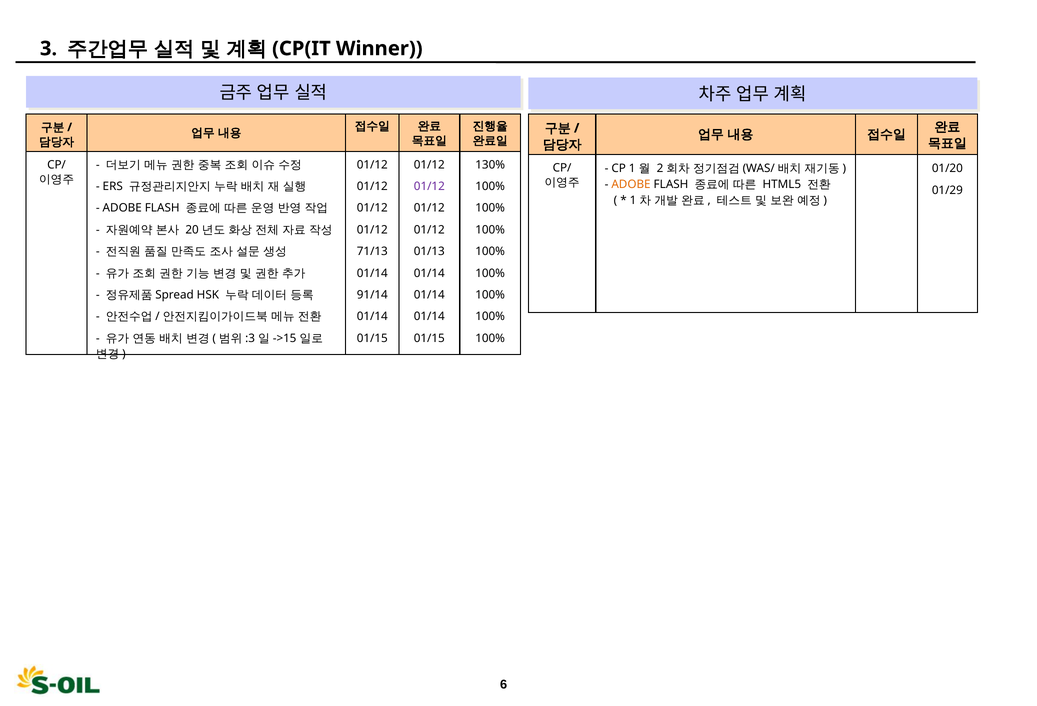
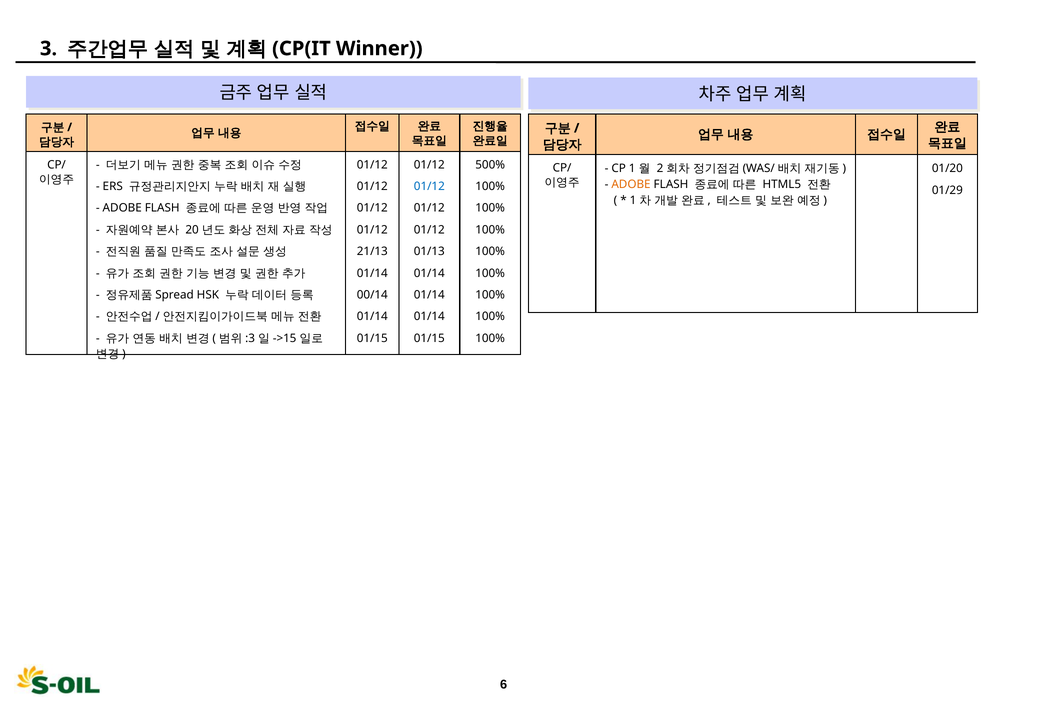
130%: 130% -> 500%
01/12 at (429, 186) colour: purple -> blue
71/13: 71/13 -> 21/13
91/14: 91/14 -> 00/14
